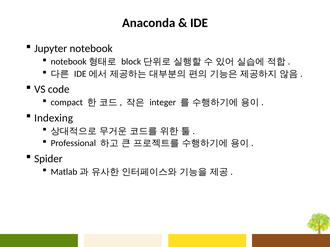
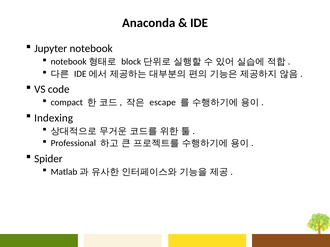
integer: integer -> escape
